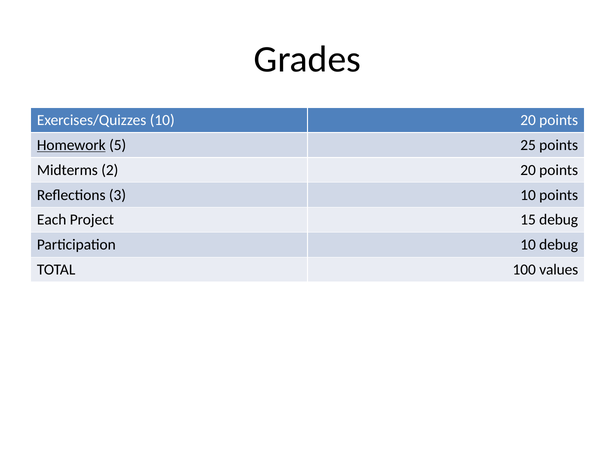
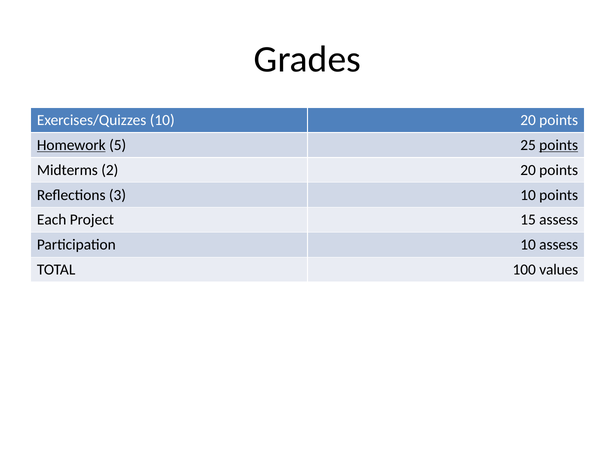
points at (559, 145) underline: none -> present
15 debug: debug -> assess
10 debug: debug -> assess
